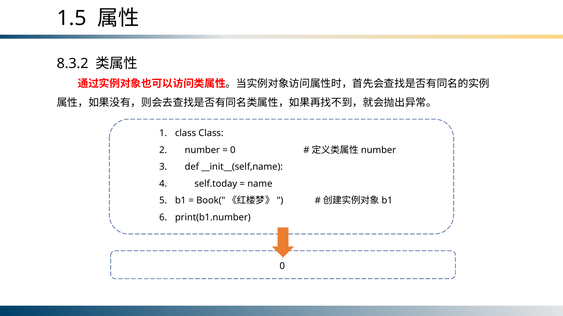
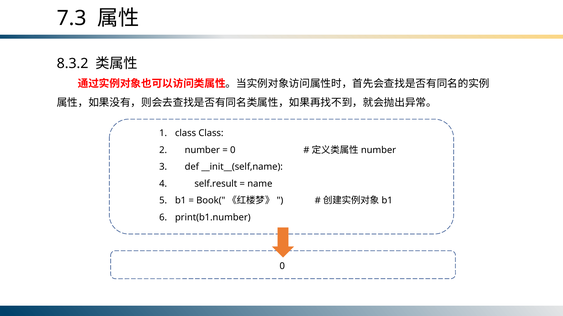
1.5: 1.5 -> 7.3
self.today: self.today -> self.result
